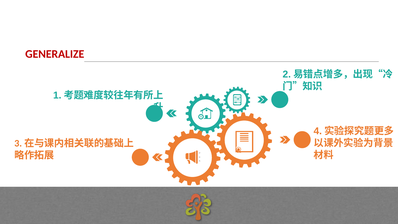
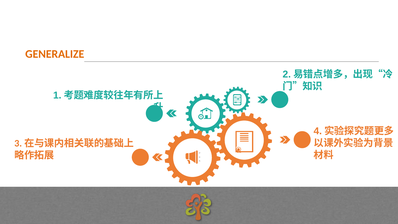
GENERALIZE colour: red -> orange
